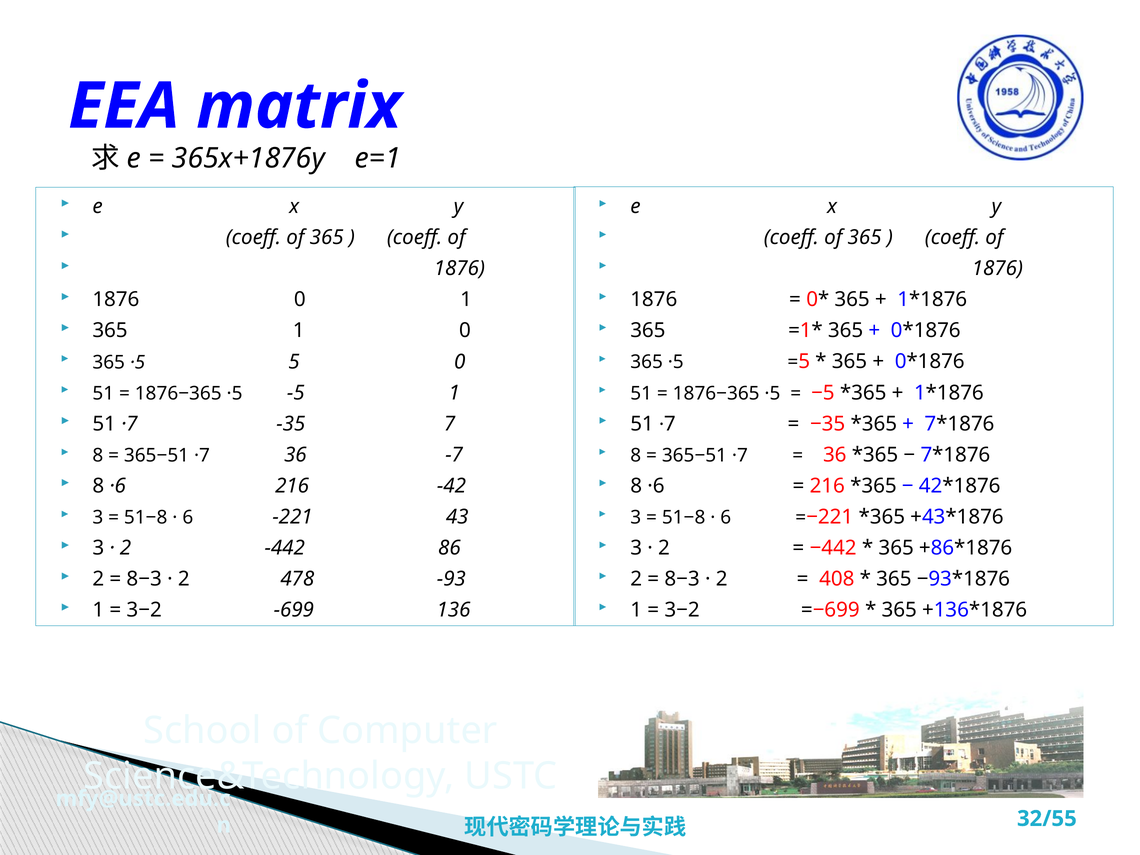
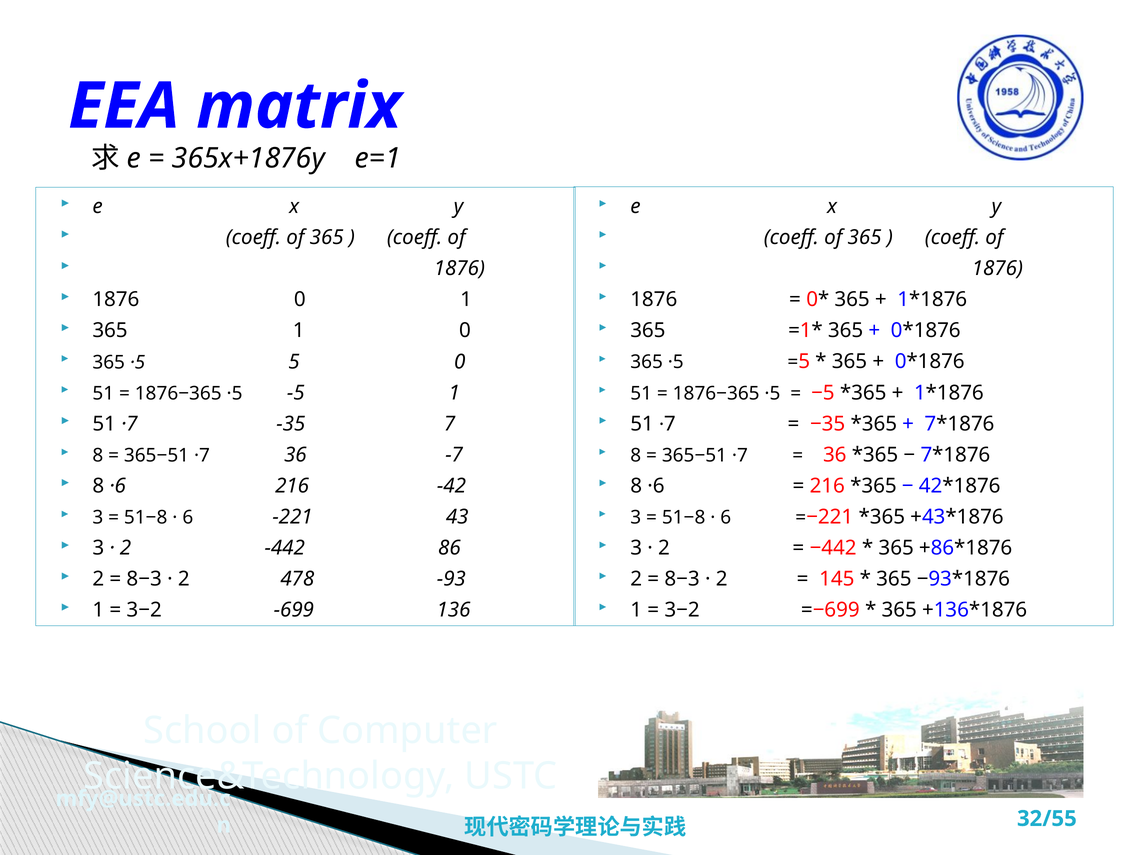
408: 408 -> 145
